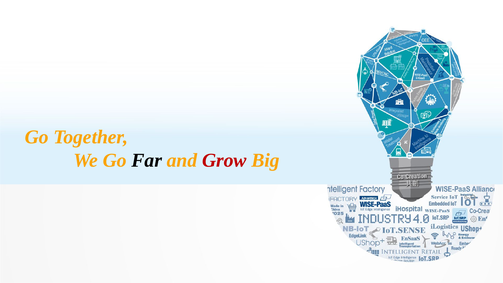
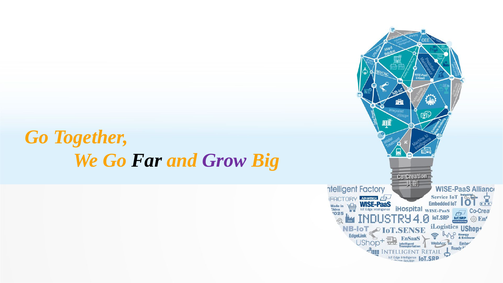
Grow colour: red -> purple
